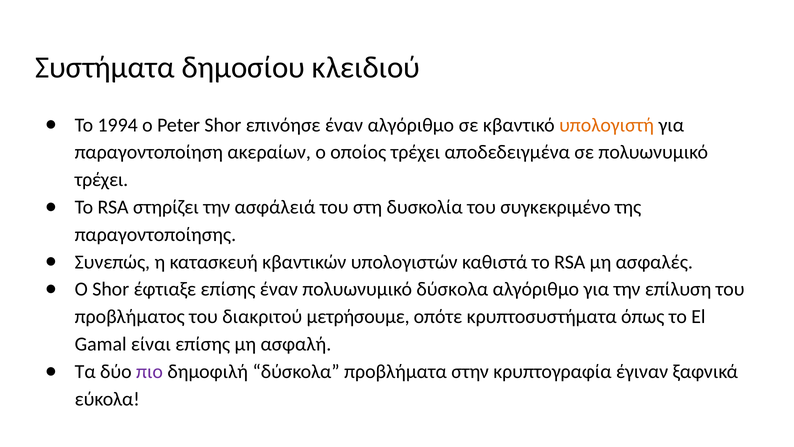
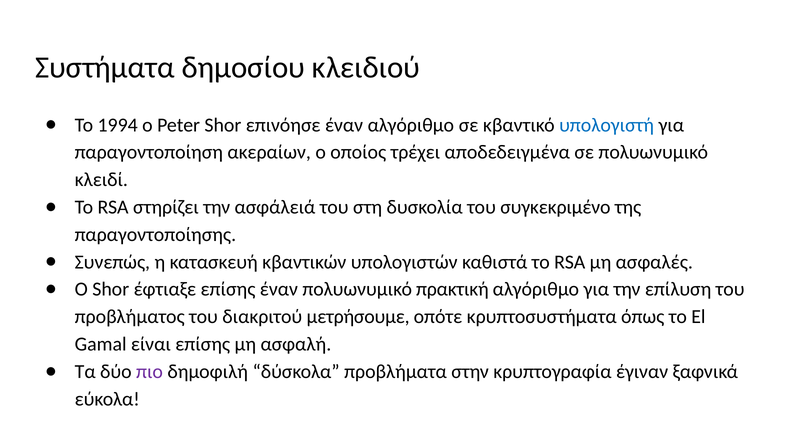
υπολογιστή colour: orange -> blue
τρέχει at (101, 180): τρέχει -> κλειδί
πολυωνυμικό δύσκολα: δύσκολα -> πρακτική
